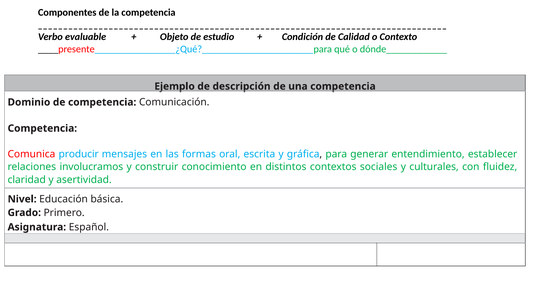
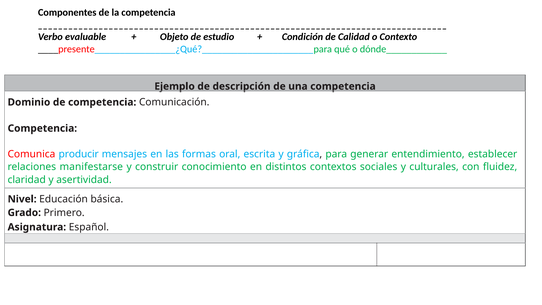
involucramos: involucramos -> manifestarse
